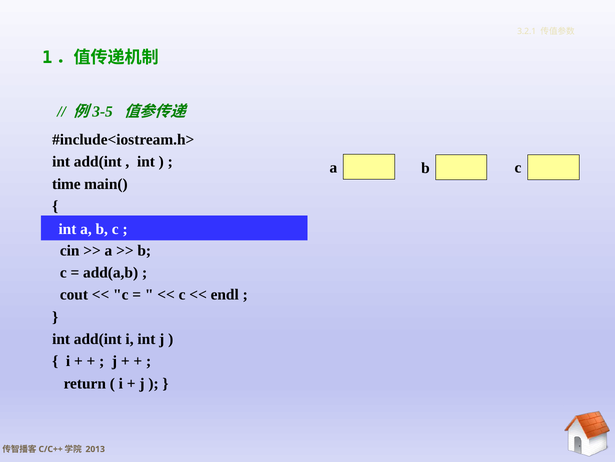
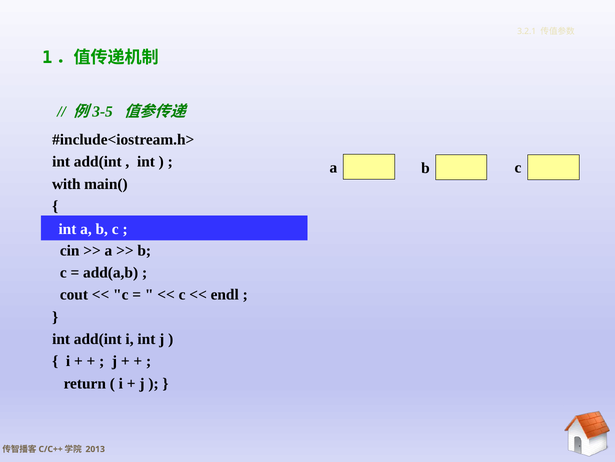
time: time -> with
